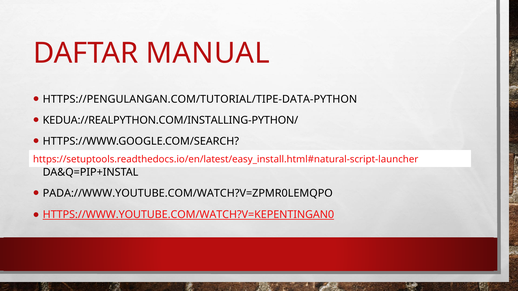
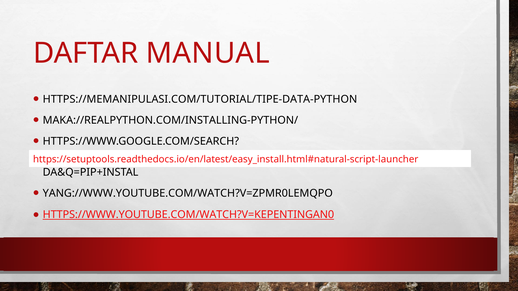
HTTPS://PENGULANGAN.COM/TUTORIAL/TIPE-DATA-PYTHON: HTTPS://PENGULANGAN.COM/TUTORIAL/TIPE-DATA-PYTHON -> HTTPS://MEMANIPULASI.COM/TUTORIAL/TIPE-DATA-PYTHON
KEDUA://REALPYTHON.COM/INSTALLING-PYTHON/: KEDUA://REALPYTHON.COM/INSTALLING-PYTHON/ -> MAKA://REALPYTHON.COM/INSTALLING-PYTHON/
PADA://WWW.YOUTUBE.COM/WATCH?V=ZPMR0LEMQPO: PADA://WWW.YOUTUBE.COM/WATCH?V=ZPMR0LEMQPO -> YANG://WWW.YOUTUBE.COM/WATCH?V=ZPMR0LEMQPO
